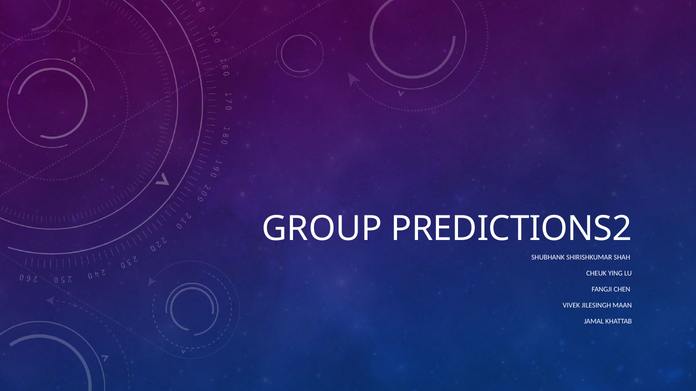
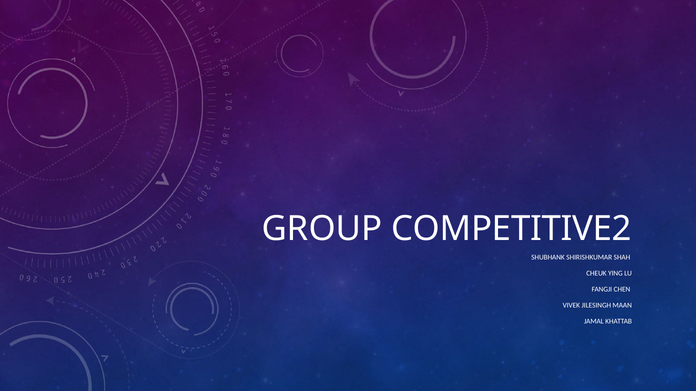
PREDICTIONS2: PREDICTIONS2 -> COMPETITIVE2
